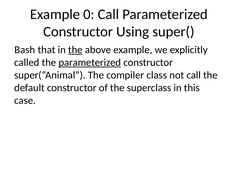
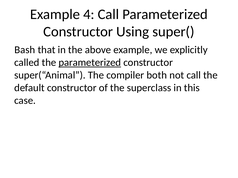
0: 0 -> 4
the at (75, 50) underline: present -> none
class: class -> both
